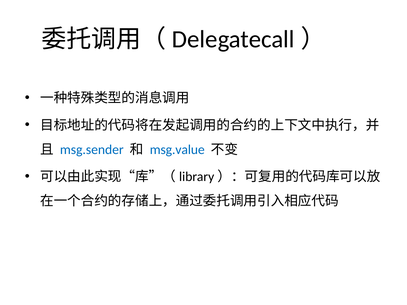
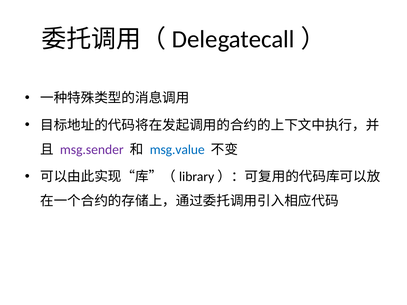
msg.sender colour: blue -> purple
